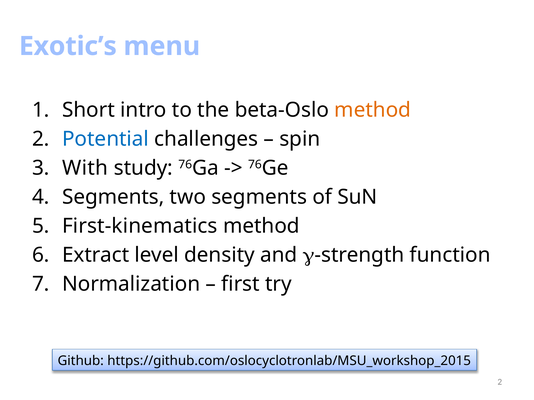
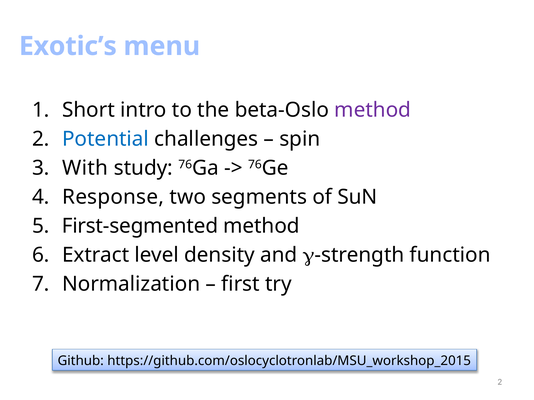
method at (373, 110) colour: orange -> purple
Segments at (113, 197): Segments -> Response
First-kinematics: First-kinematics -> First-segmented
